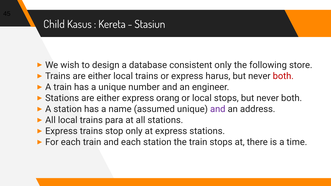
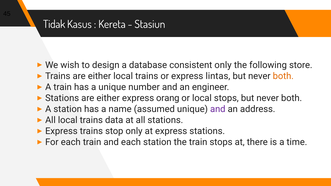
Child: Child -> Tidak
harus: harus -> lintas
both at (283, 76) colour: red -> orange
para: para -> data
